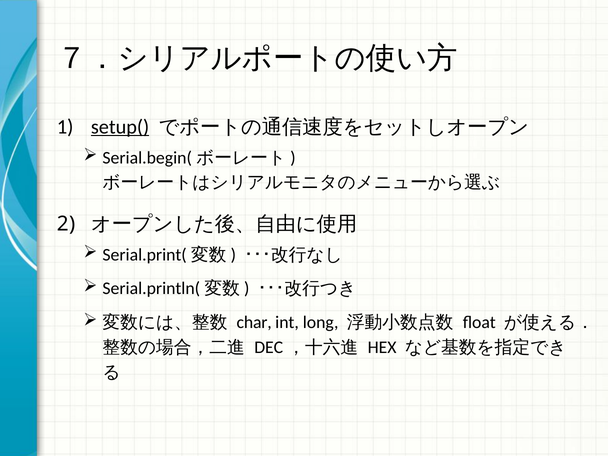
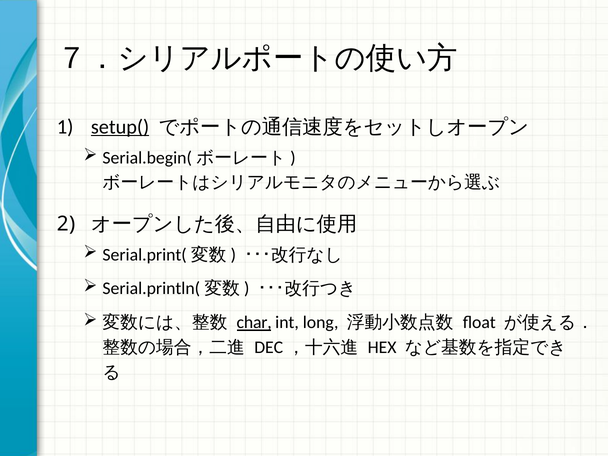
char underline: none -> present
